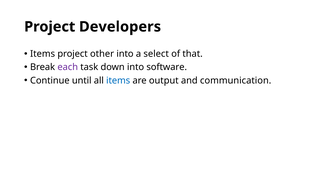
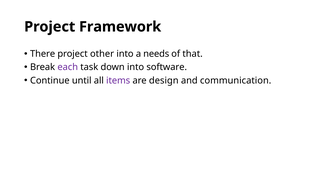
Developers: Developers -> Framework
Items at (43, 54): Items -> There
select: select -> needs
items at (118, 80) colour: blue -> purple
output: output -> design
